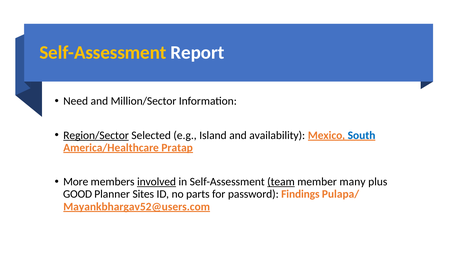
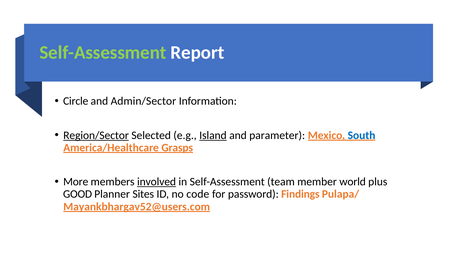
Self-Assessment at (103, 53) colour: yellow -> light green
Need: Need -> Circle
Million/Sector: Million/Sector -> Admin/Sector
Island underline: none -> present
availability: availability -> parameter
Pratap: Pratap -> Grasps
team underline: present -> none
many: many -> world
parts: parts -> code
